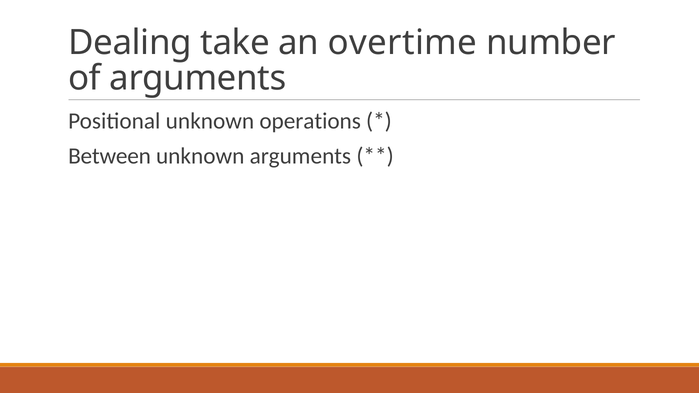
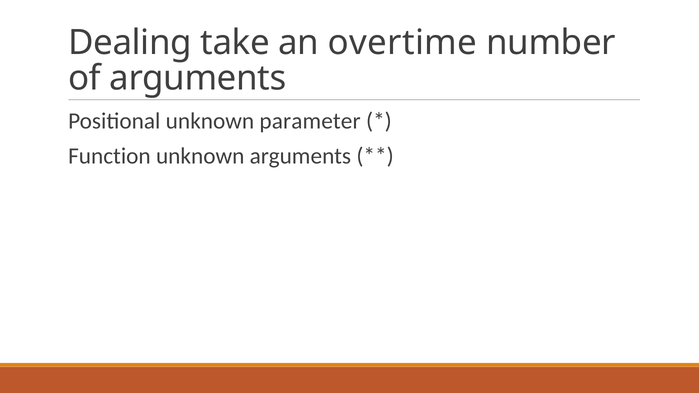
operations: operations -> parameter
Between: Between -> Function
